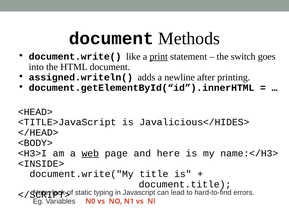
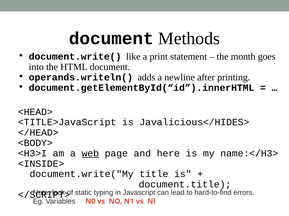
print underline: present -> none
switch: switch -> month
assigned.writeln(: assigned.writeln( -> operands.writeln(
